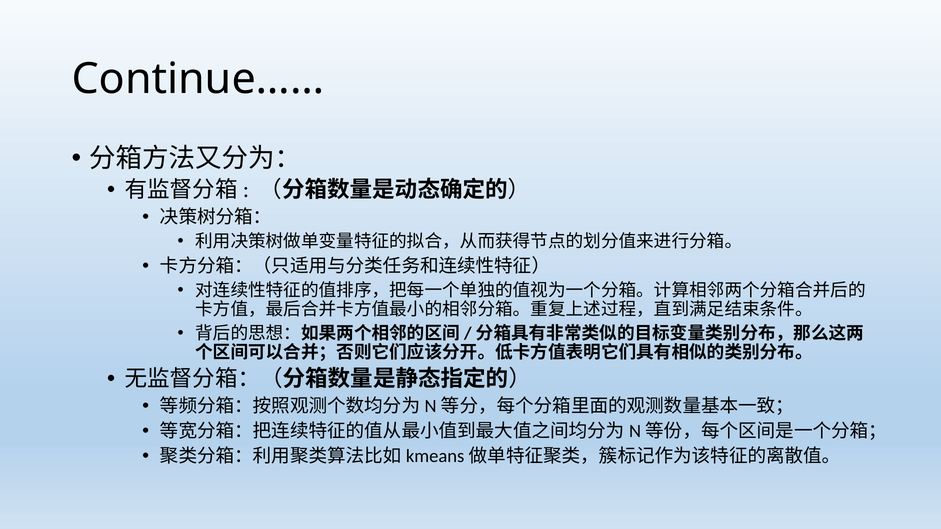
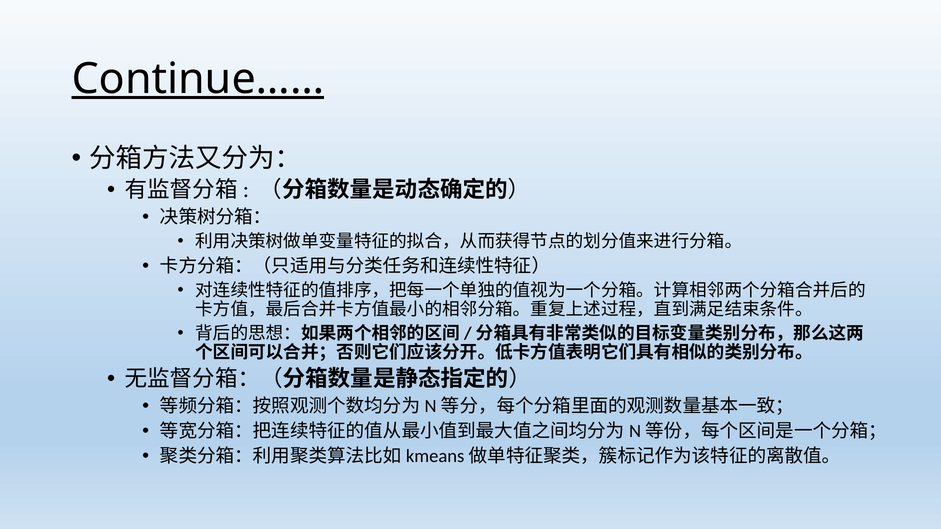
Continue…… underline: none -> present
